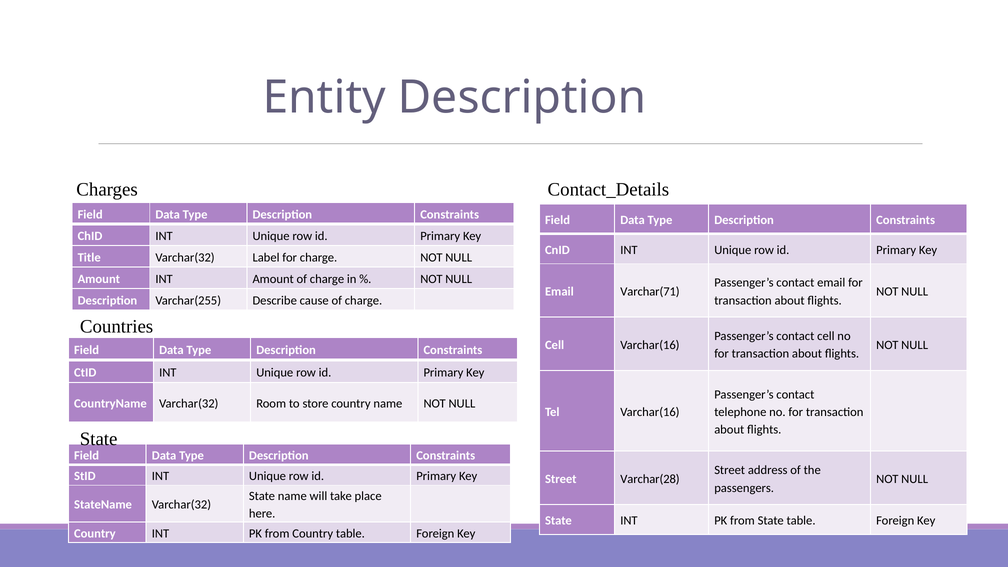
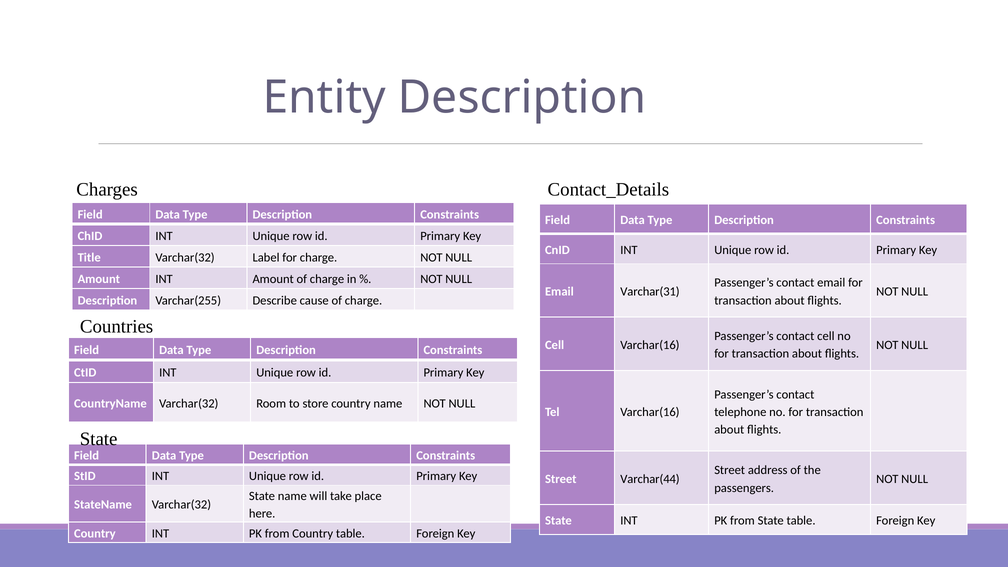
Varchar(71: Varchar(71 -> Varchar(31
Varchar(28: Varchar(28 -> Varchar(44
